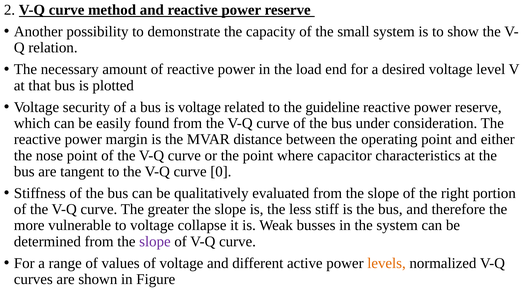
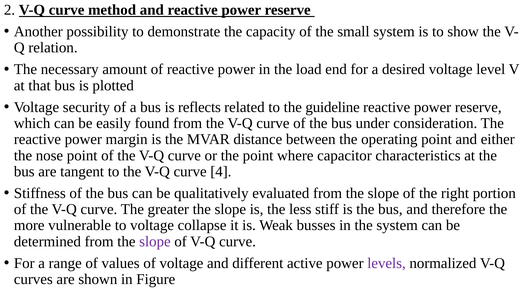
is voltage: voltage -> reflects
0: 0 -> 4
levels colour: orange -> purple
